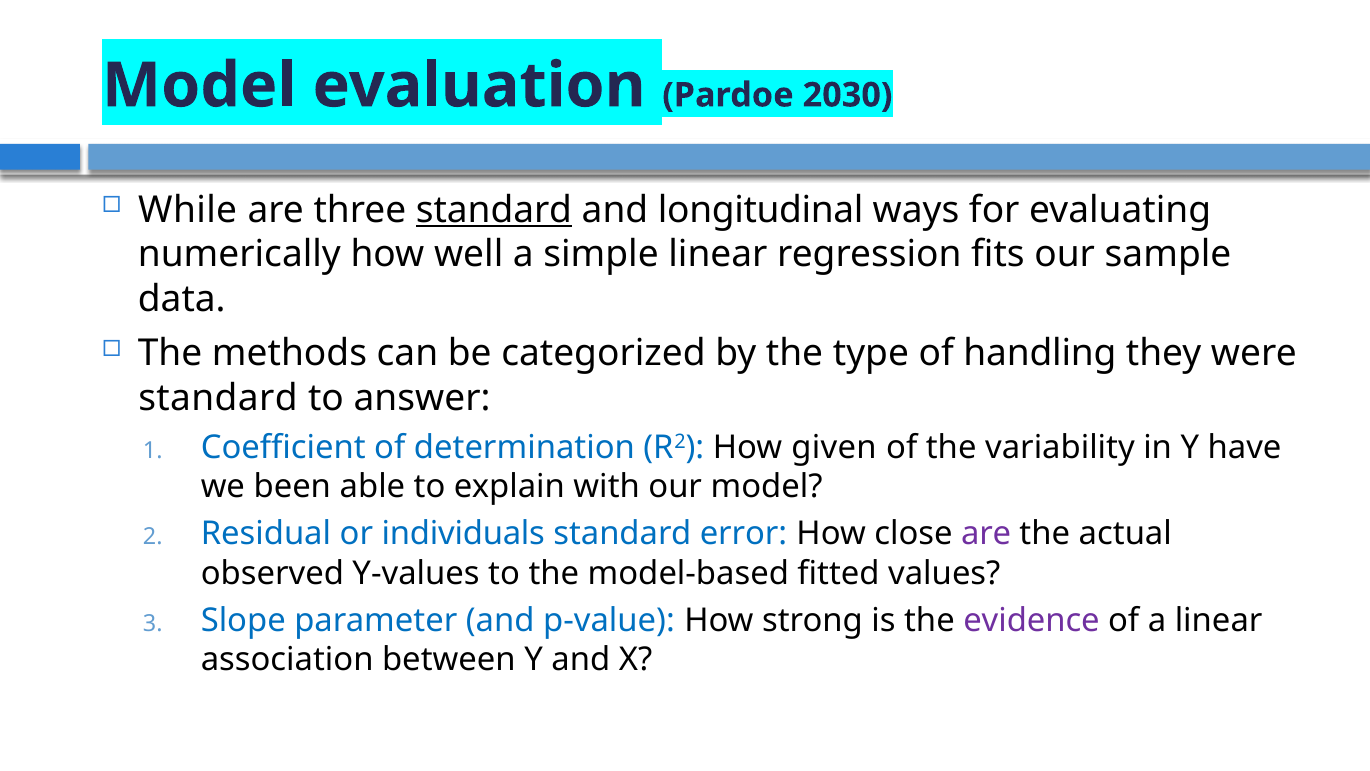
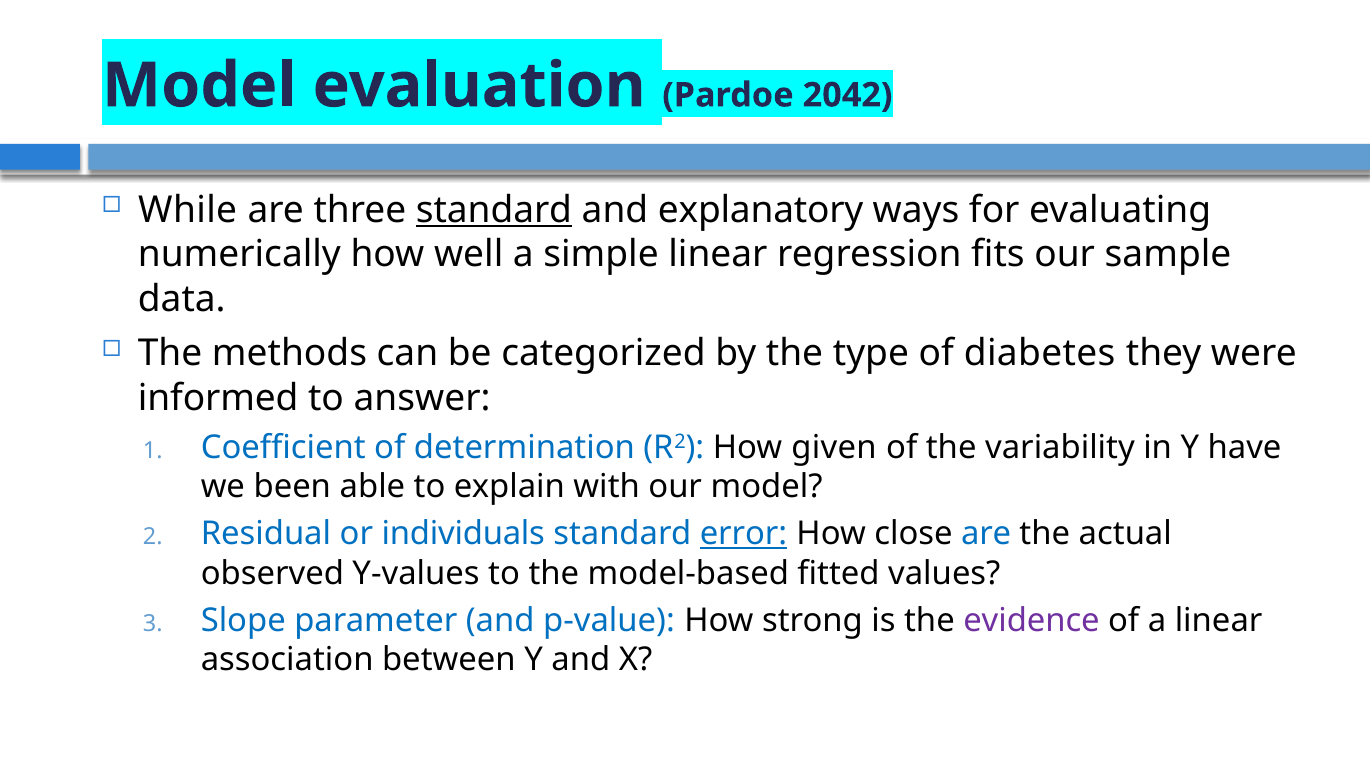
2030: 2030 -> 2042
longitudinal: longitudinal -> explanatory
handling: handling -> diabetes
standard at (218, 398): standard -> informed
error underline: none -> present
are at (986, 534) colour: purple -> blue
